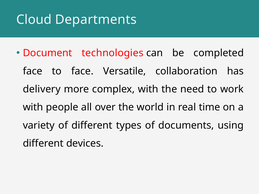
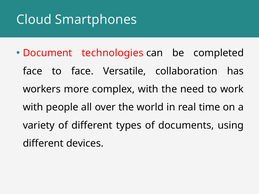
Departments: Departments -> Smartphones
delivery: delivery -> workers
